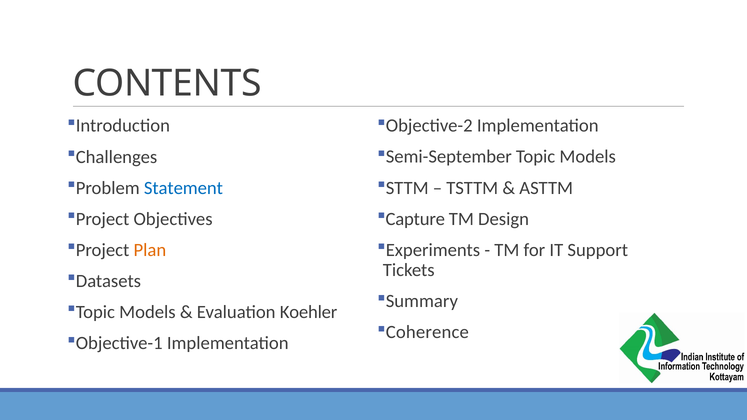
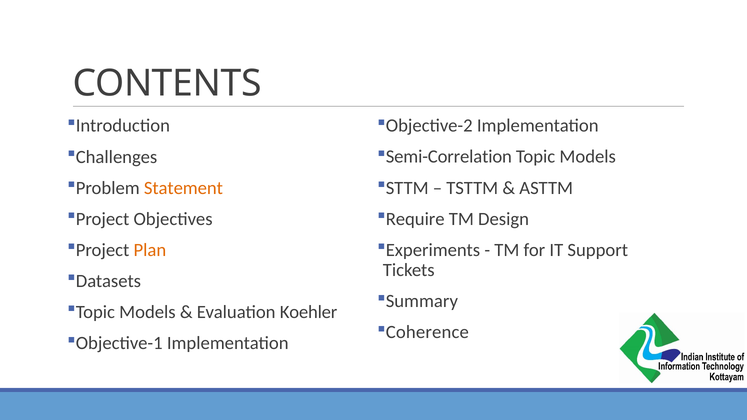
Semi-September: Semi-September -> Semi-Correlation
Statement colour: blue -> orange
Capture: Capture -> Require
